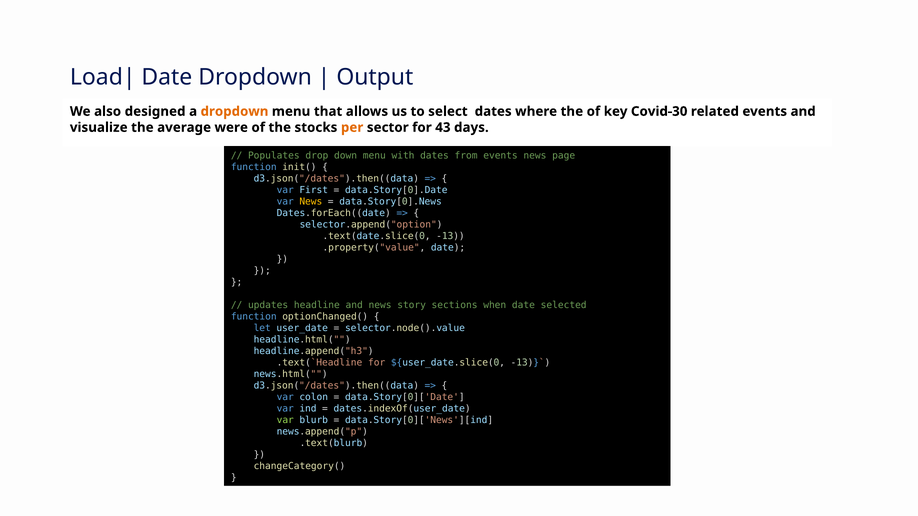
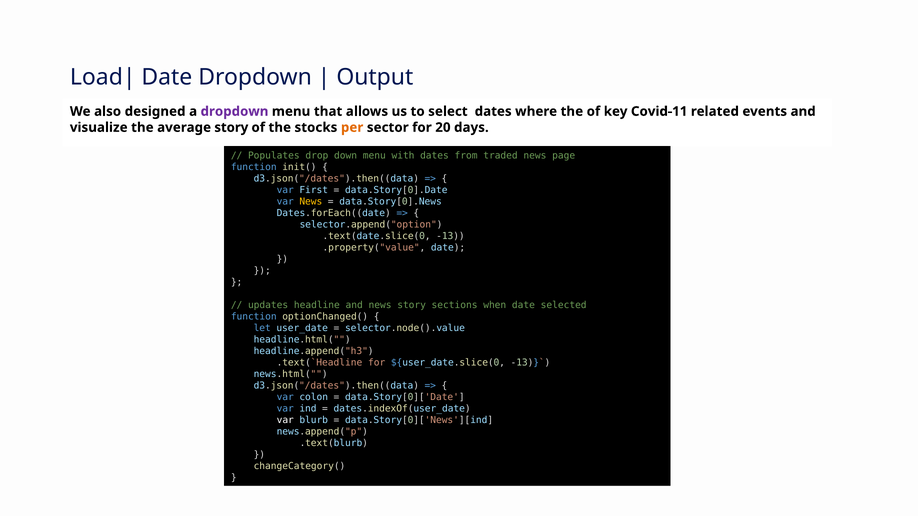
dropdown at (234, 111) colour: orange -> purple
Covid-30: Covid-30 -> Covid-11
average were: were -> story
43: 43 -> 20
from events: events -> traded
var at (285, 420) colour: light green -> white
